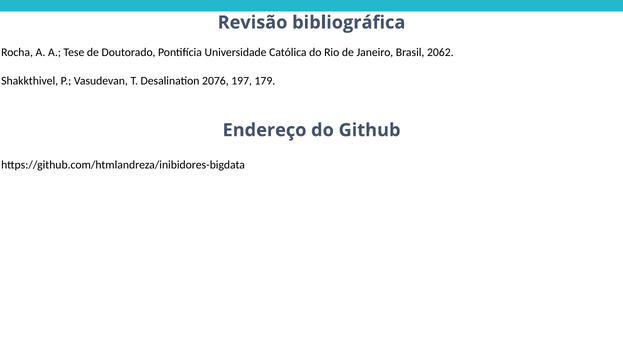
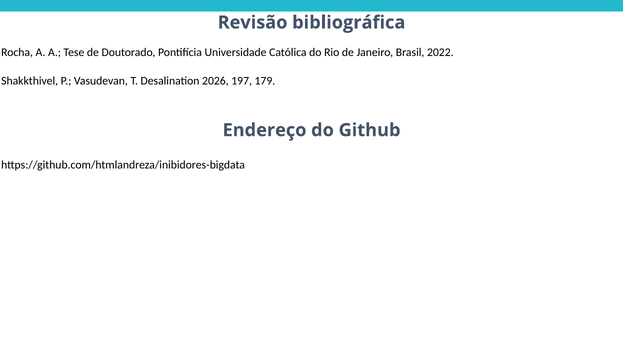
2062: 2062 -> 2022
2076: 2076 -> 2026
